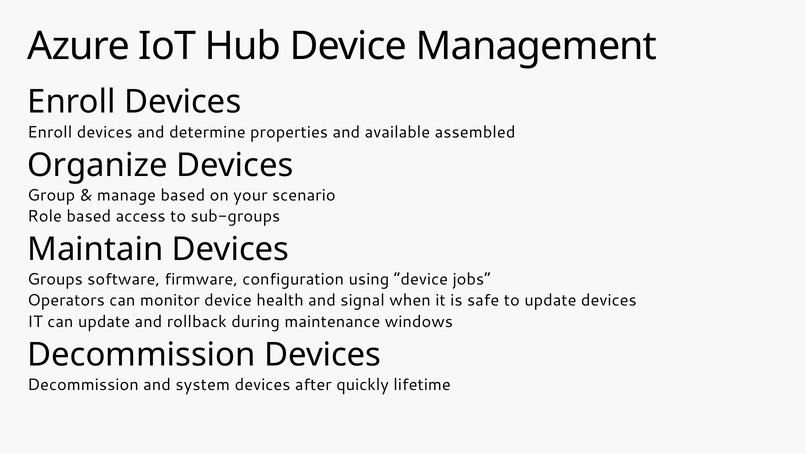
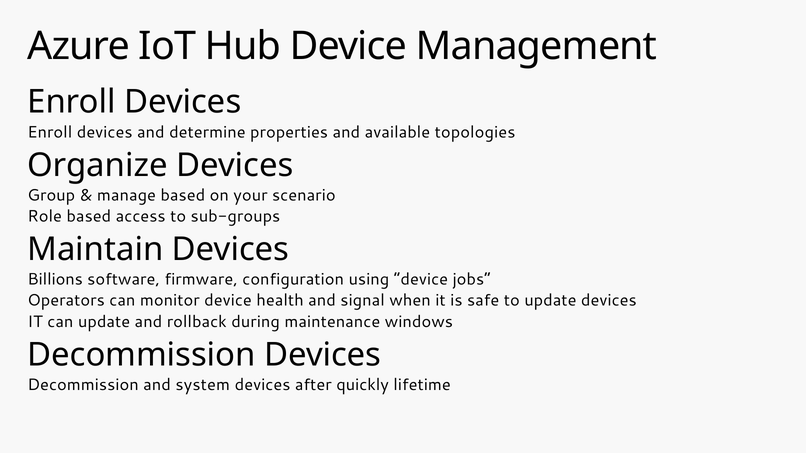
assembled: assembled -> topologies
Groups: Groups -> Billions
